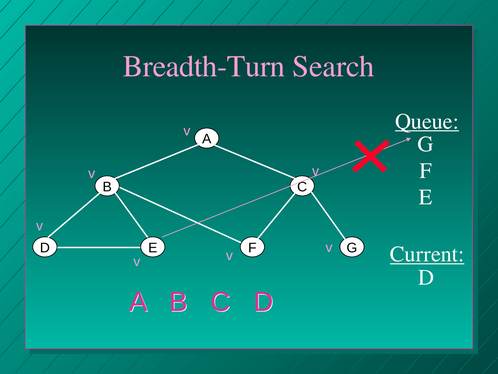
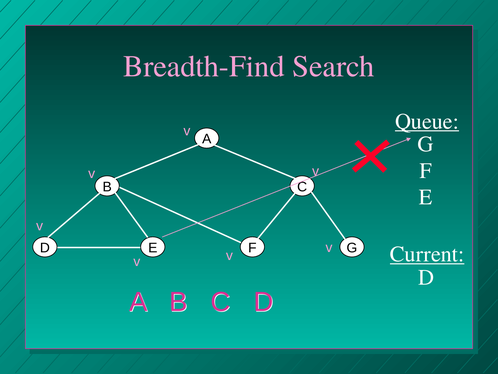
Breadth-Turn: Breadth-Turn -> Breadth-Find
